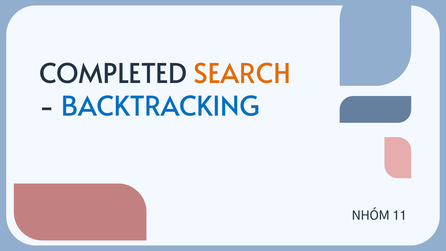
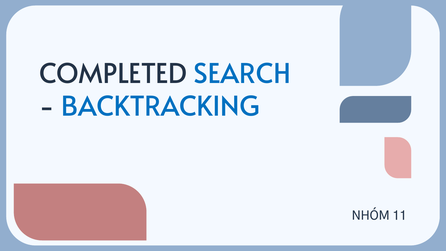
SEARCH colour: orange -> blue
